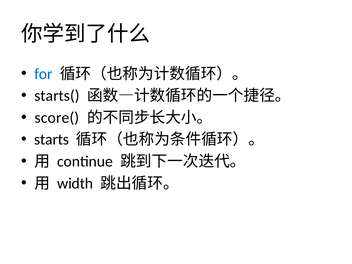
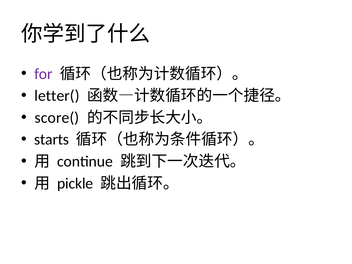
for colour: blue -> purple
starts(: starts( -> letter(
width: width -> pickle
